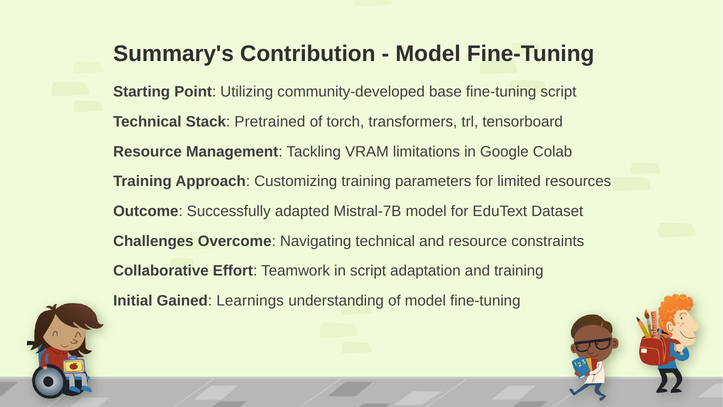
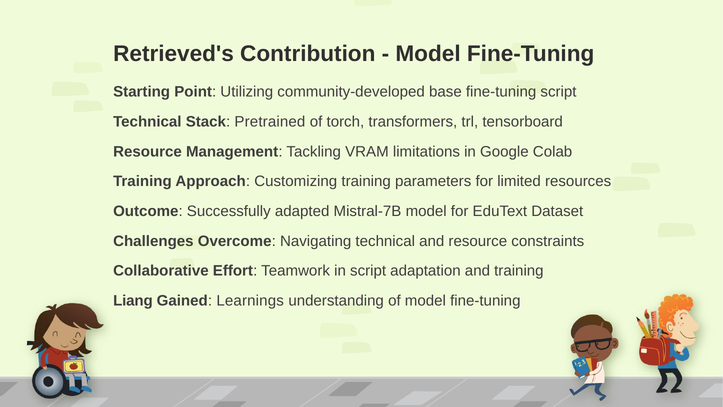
Summary's: Summary's -> Retrieved's
Initial: Initial -> Liang
